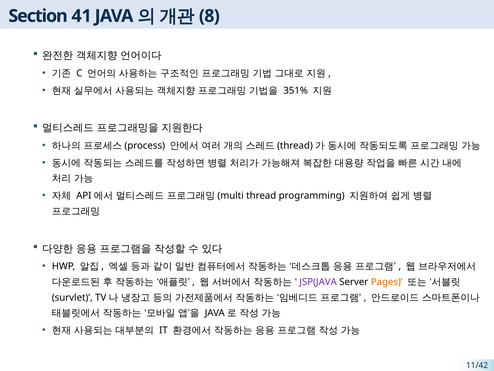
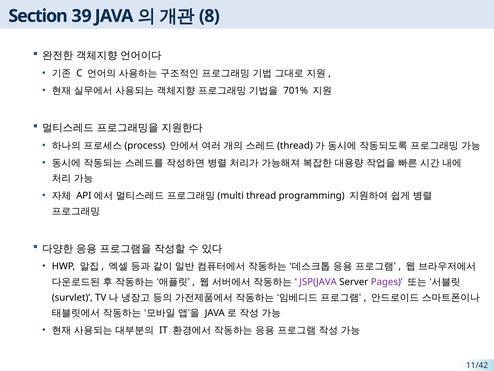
41: 41 -> 39
351%: 351% -> 701%
Pages colour: orange -> purple
